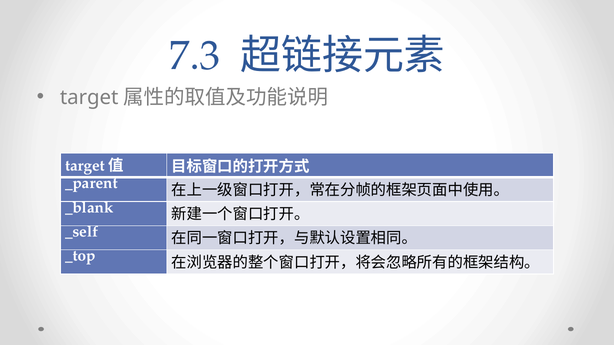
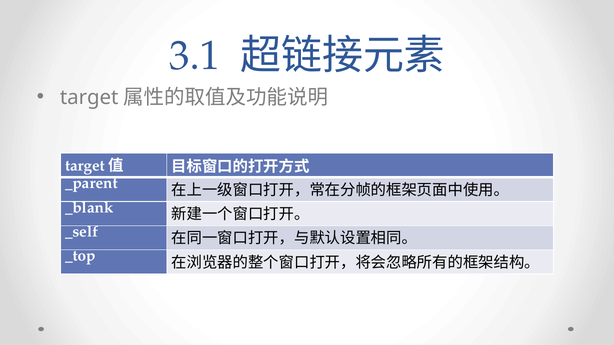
7.3: 7.3 -> 3.1
